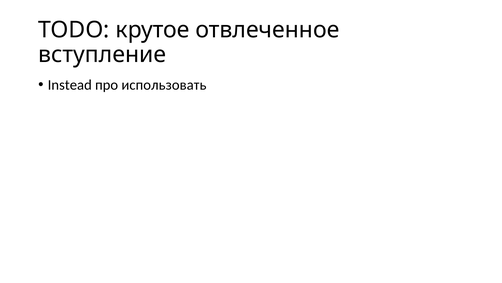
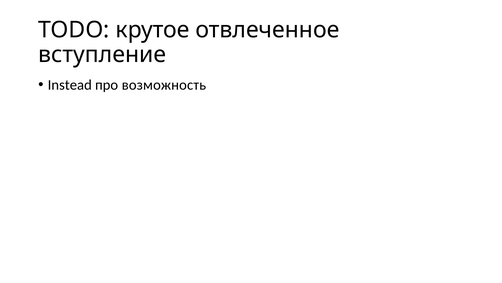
использовать: использовать -> возможность
